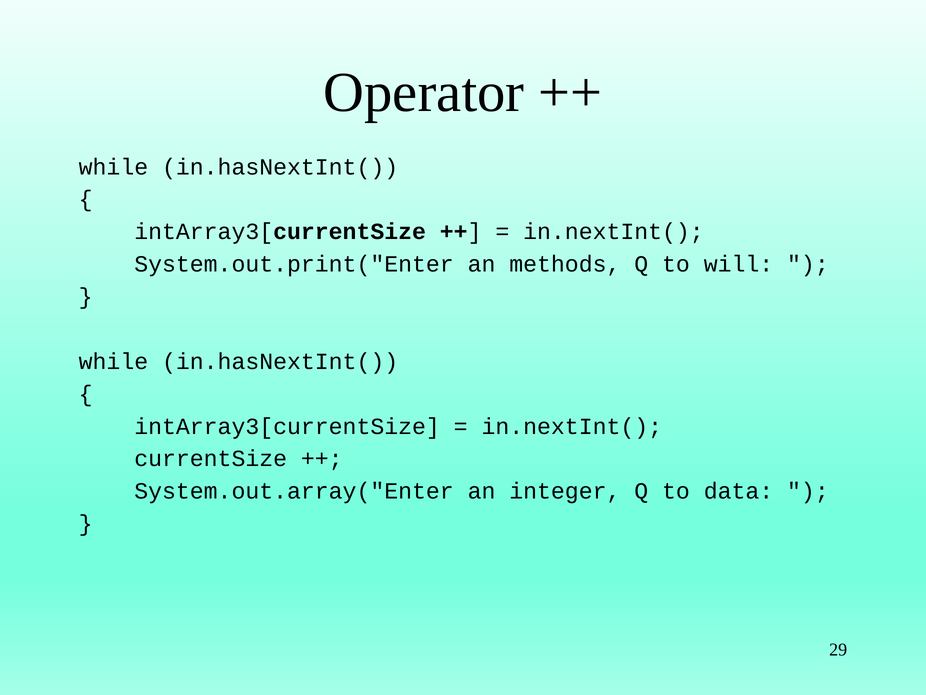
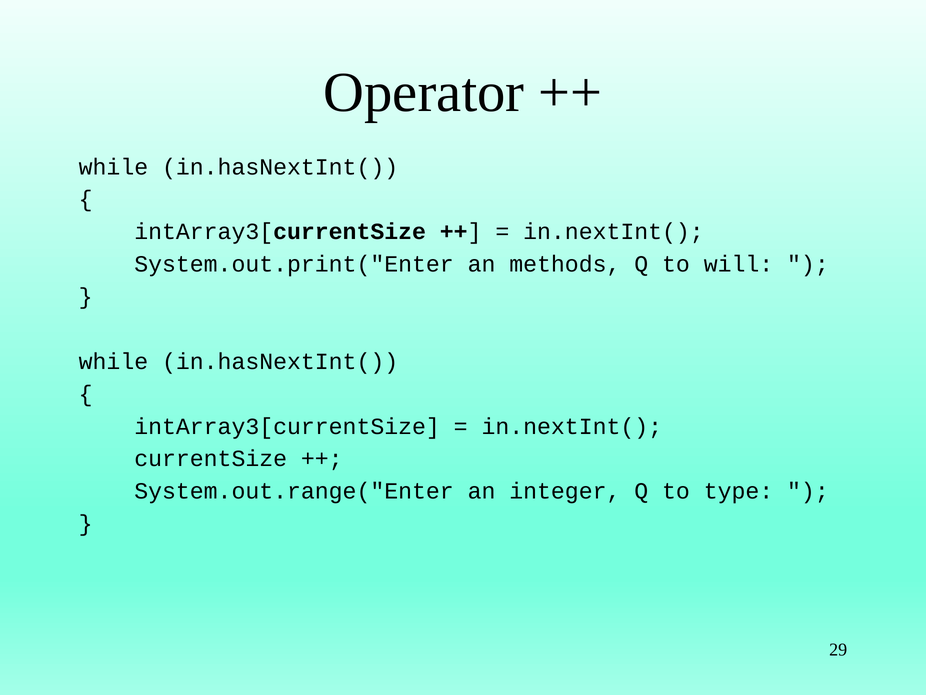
System.out.array("Enter: System.out.array("Enter -> System.out.range("Enter
data: data -> type
